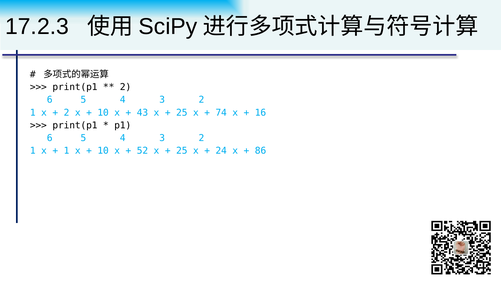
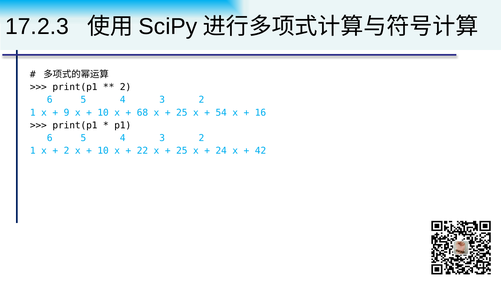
2 at (66, 113): 2 -> 9
43: 43 -> 68
74: 74 -> 54
1 at (66, 150): 1 -> 2
52: 52 -> 22
86: 86 -> 42
